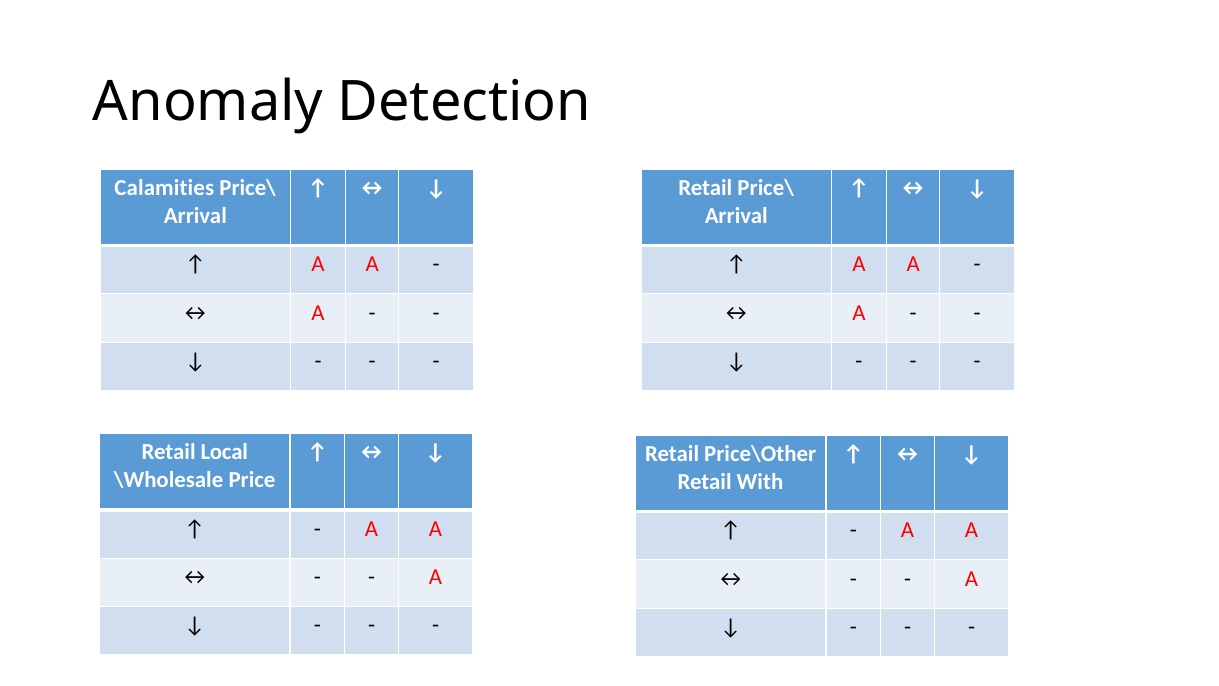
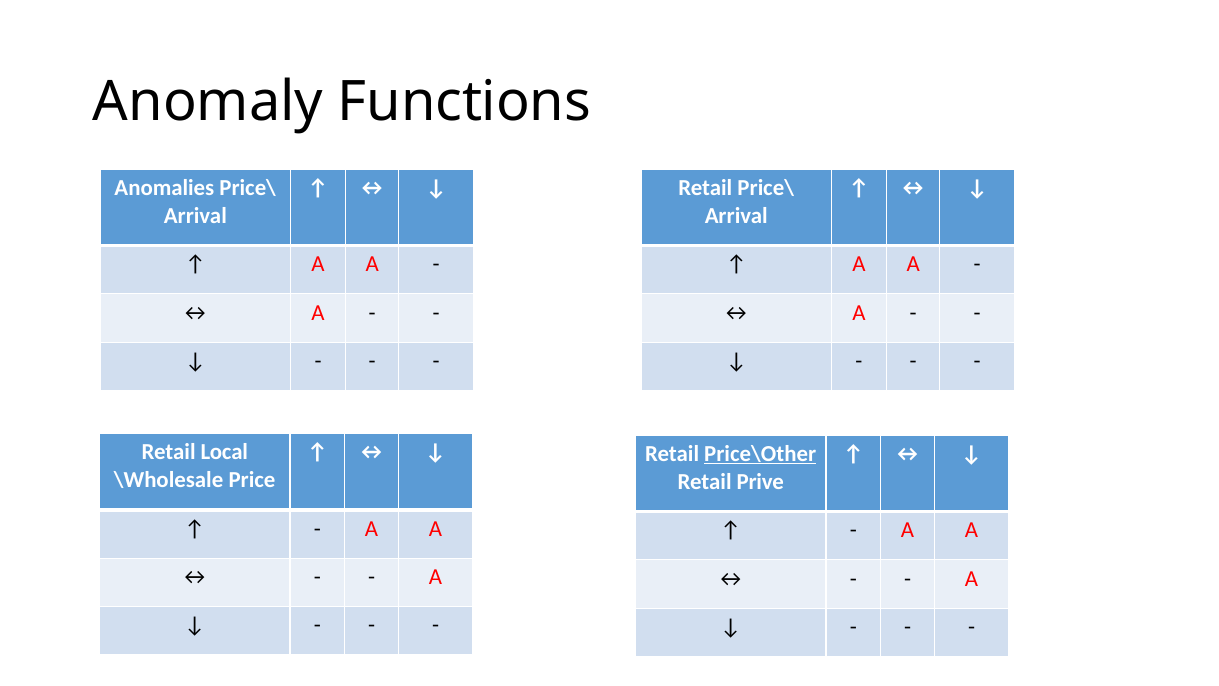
Detection: Detection -> Functions
Calamities: Calamities -> Anomalies
Price\Other underline: none -> present
With: With -> Prive
